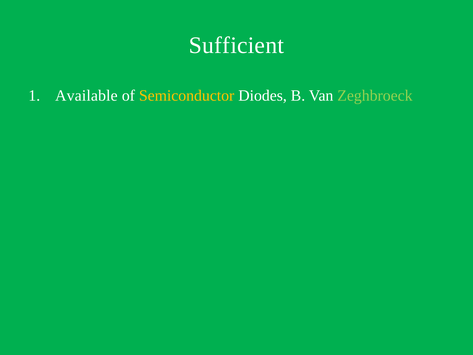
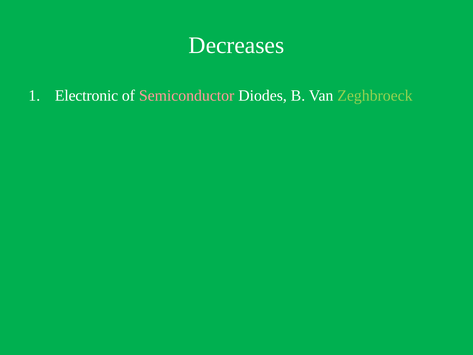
Sufficient: Sufficient -> Decreases
Available: Available -> Electronic
Semiconductor colour: yellow -> pink
